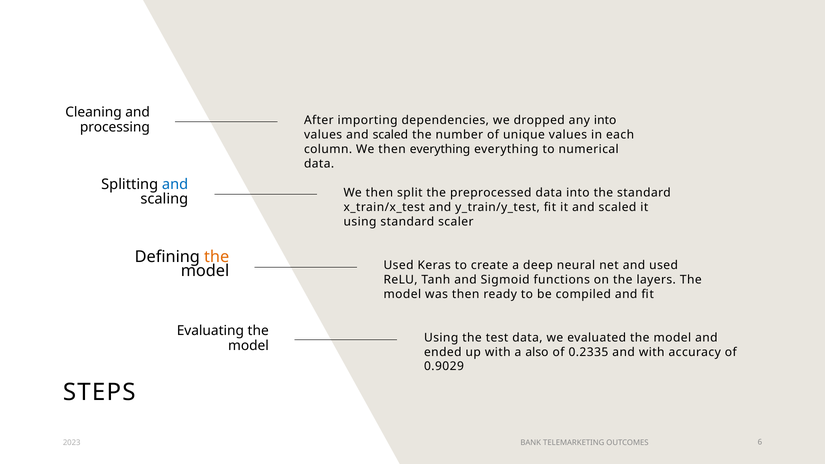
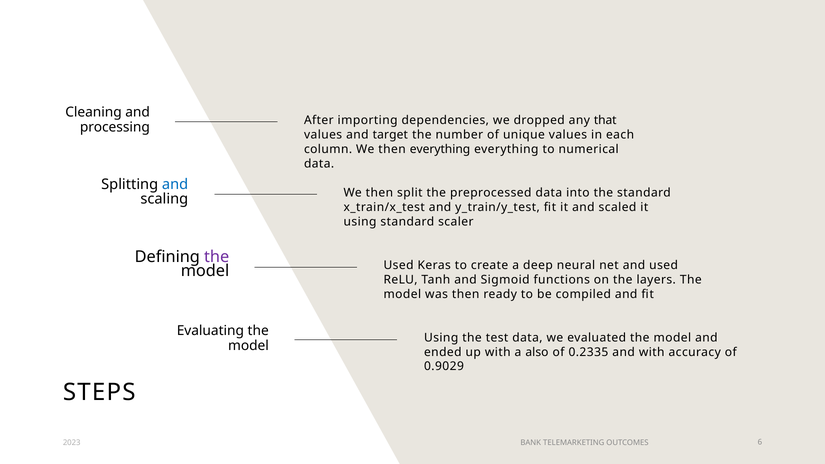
any into: into -> that
values and scaled: scaled -> target
the at (217, 257) colour: orange -> purple
